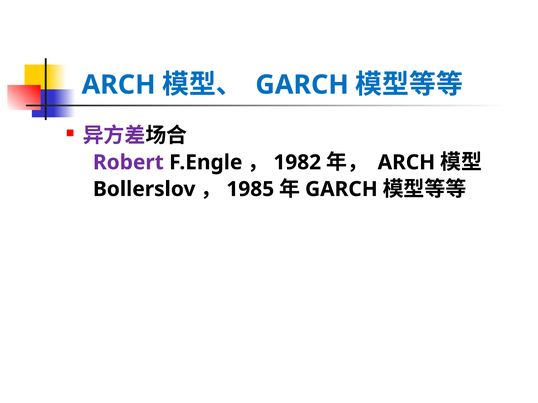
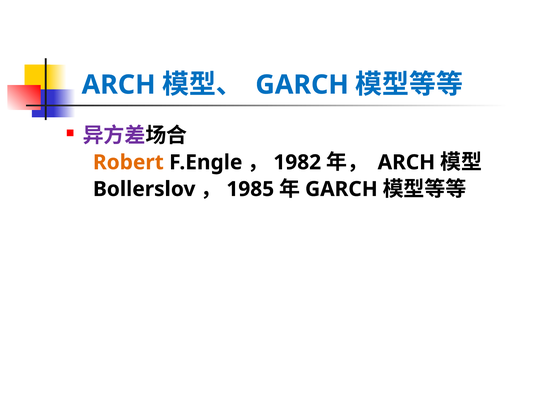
Robert colour: purple -> orange
